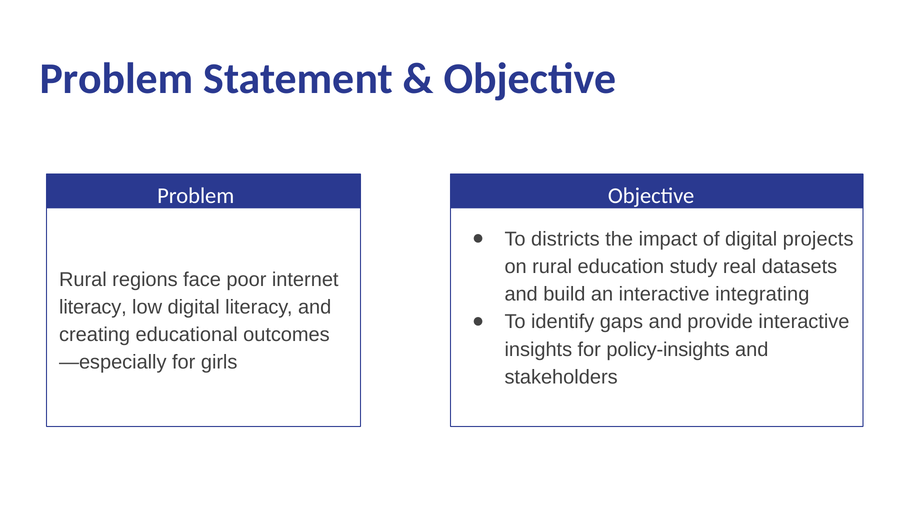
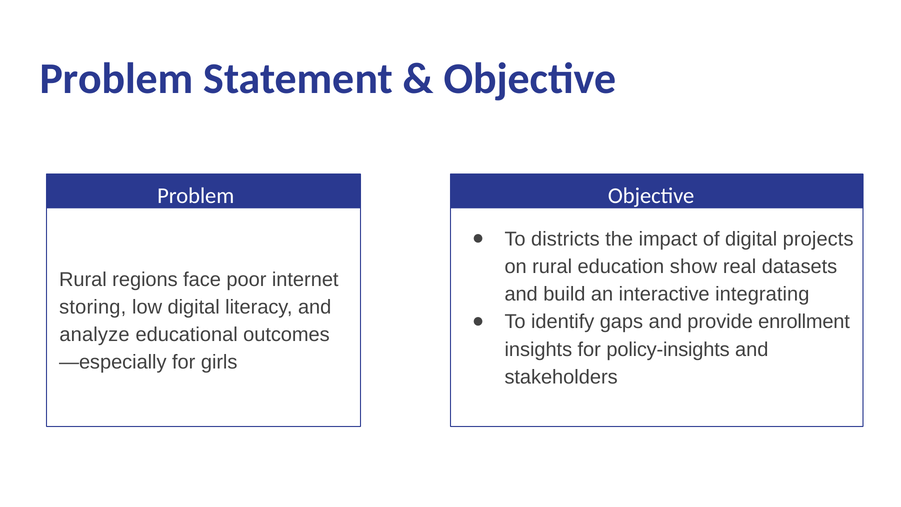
study: study -> show
literacy at (93, 307): literacy -> storing
provide interactive: interactive -> enrollment
creating: creating -> analyze
